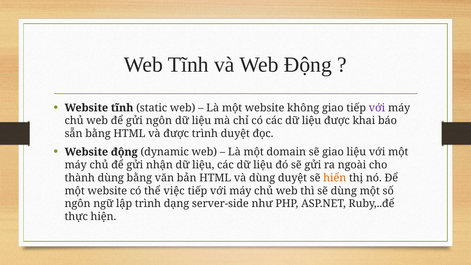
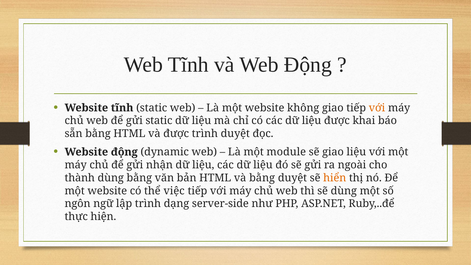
với at (377, 108) colour: purple -> orange
gửi ngôn: ngôn -> static
domain: domain -> module
và dùng: dùng -> bằng
